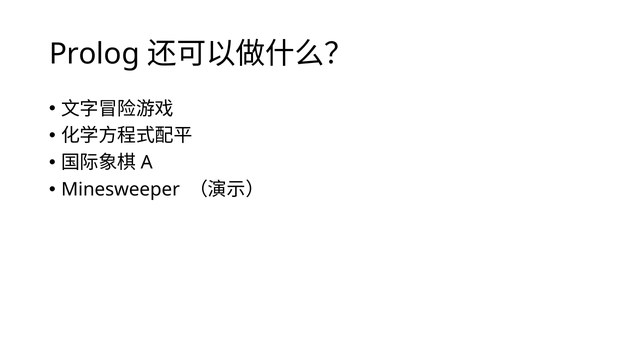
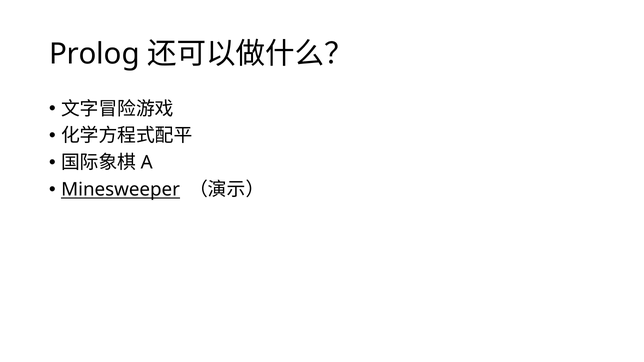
Minesweeper underline: none -> present
